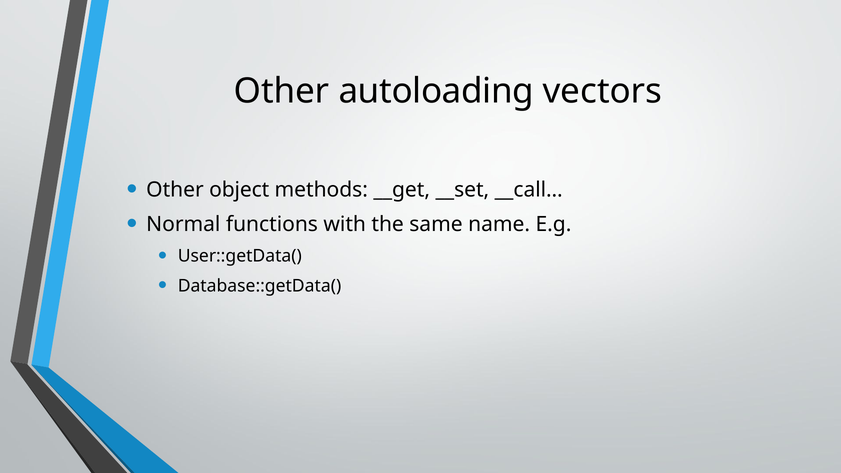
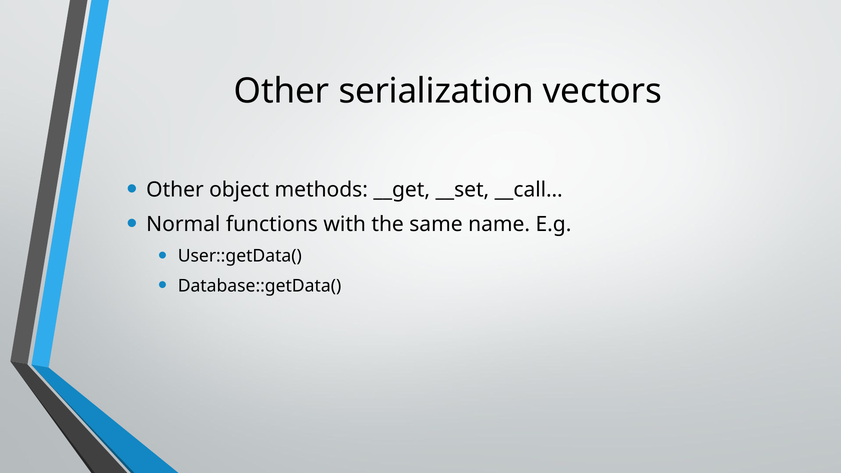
autoloading: autoloading -> serialization
